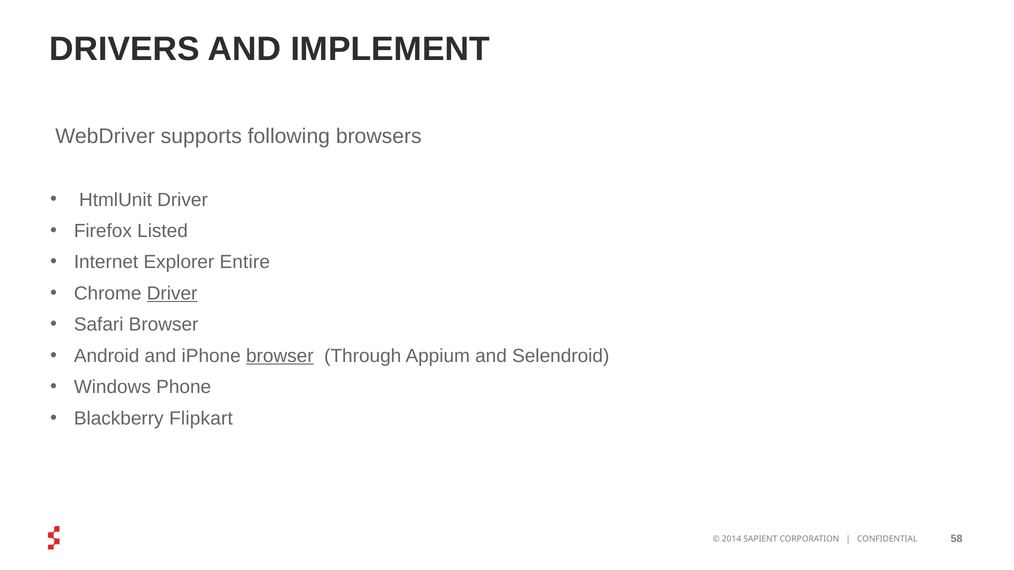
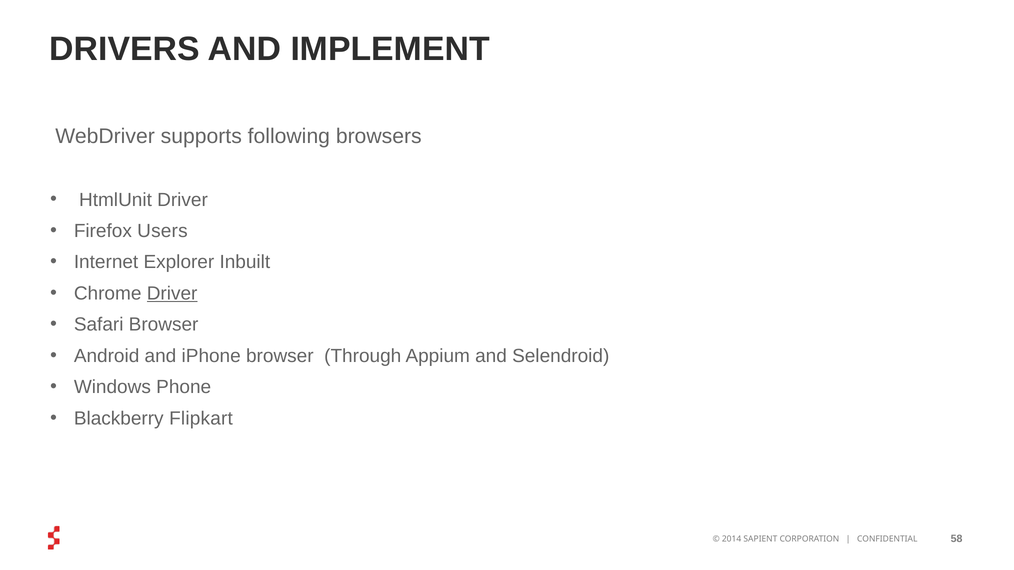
Listed: Listed -> Users
Entire: Entire -> Inbuilt
browser at (280, 356) underline: present -> none
